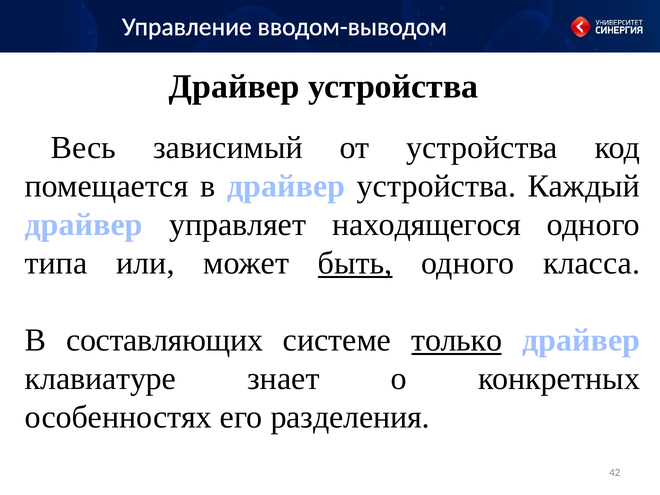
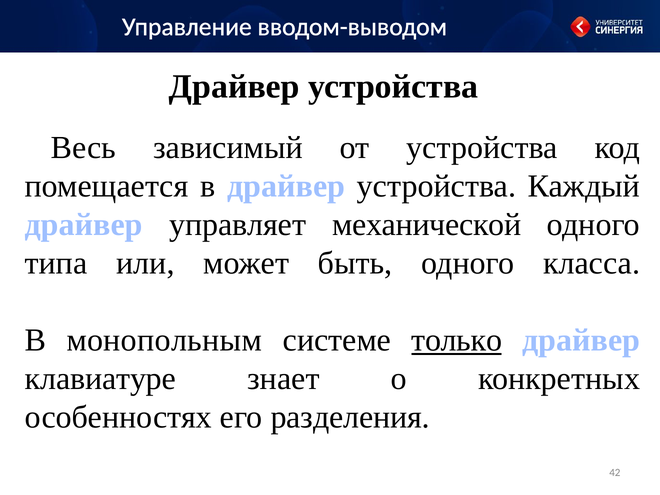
находящегося: находящегося -> механической
быть underline: present -> none
составляющих: составляющих -> монопольным
